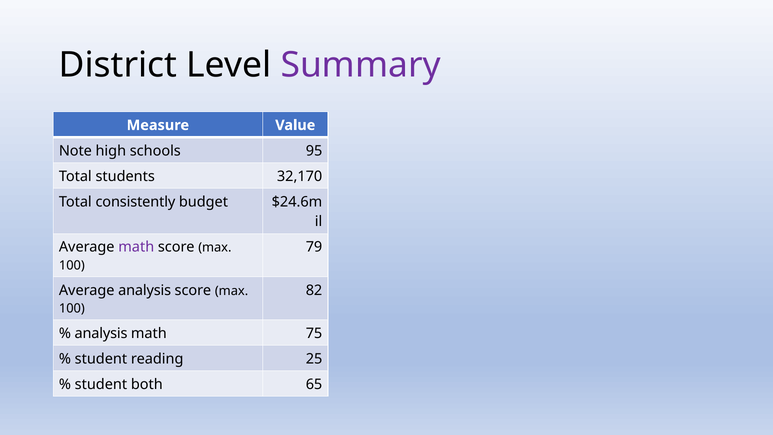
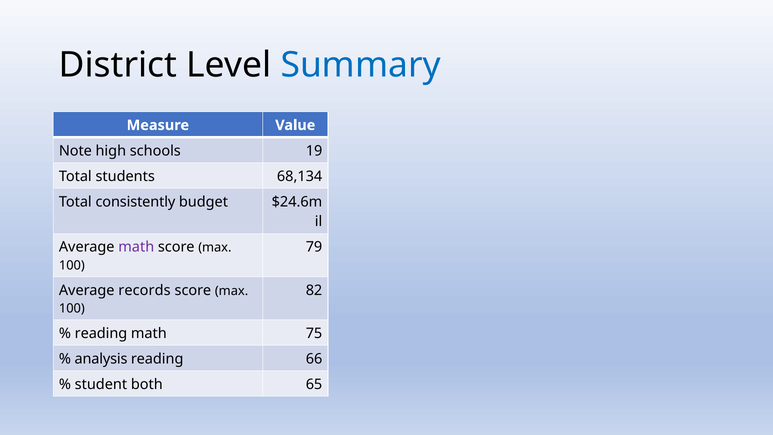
Summary colour: purple -> blue
95: 95 -> 19
32,170: 32,170 -> 68,134
Average analysis: analysis -> records
analysis at (101, 333): analysis -> reading
student at (101, 359): student -> analysis
25: 25 -> 66
